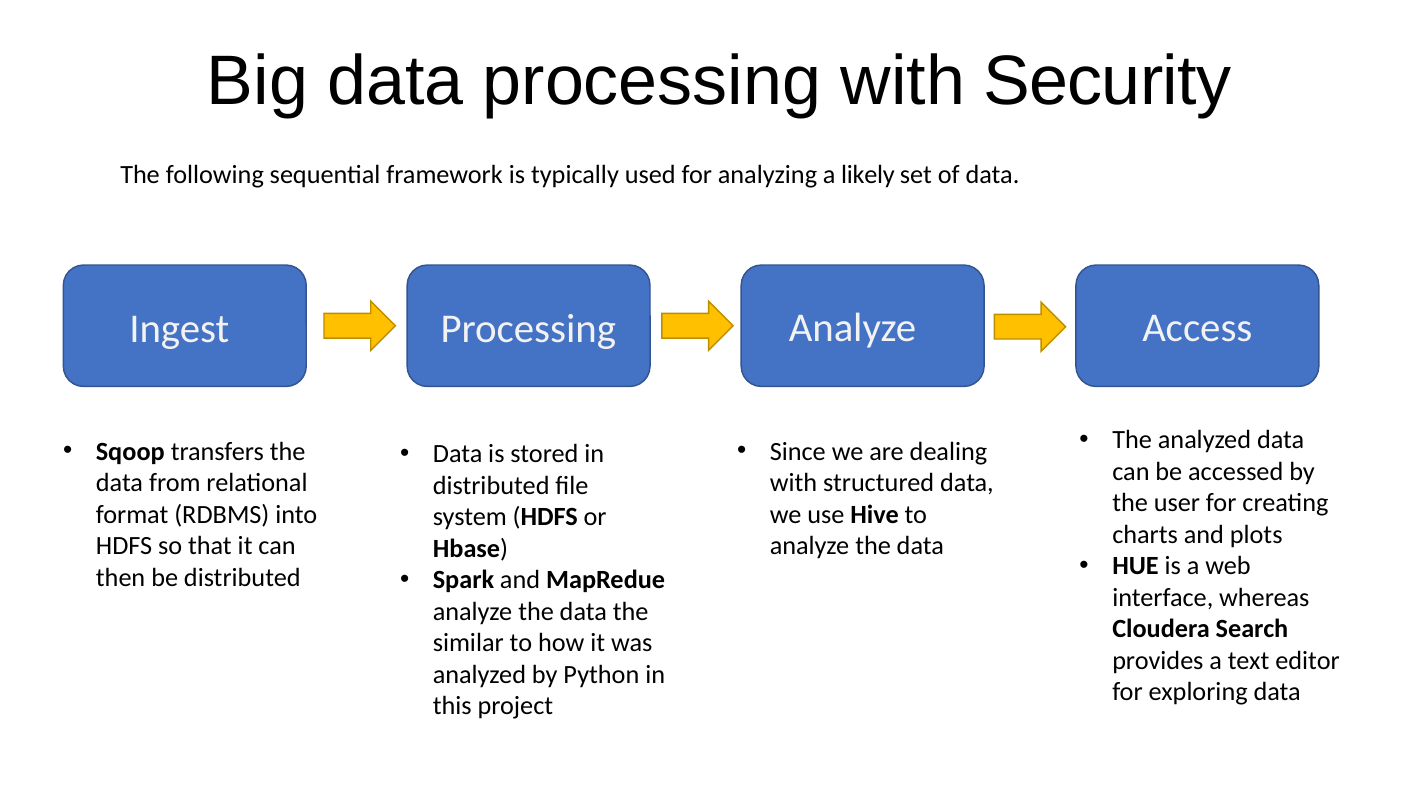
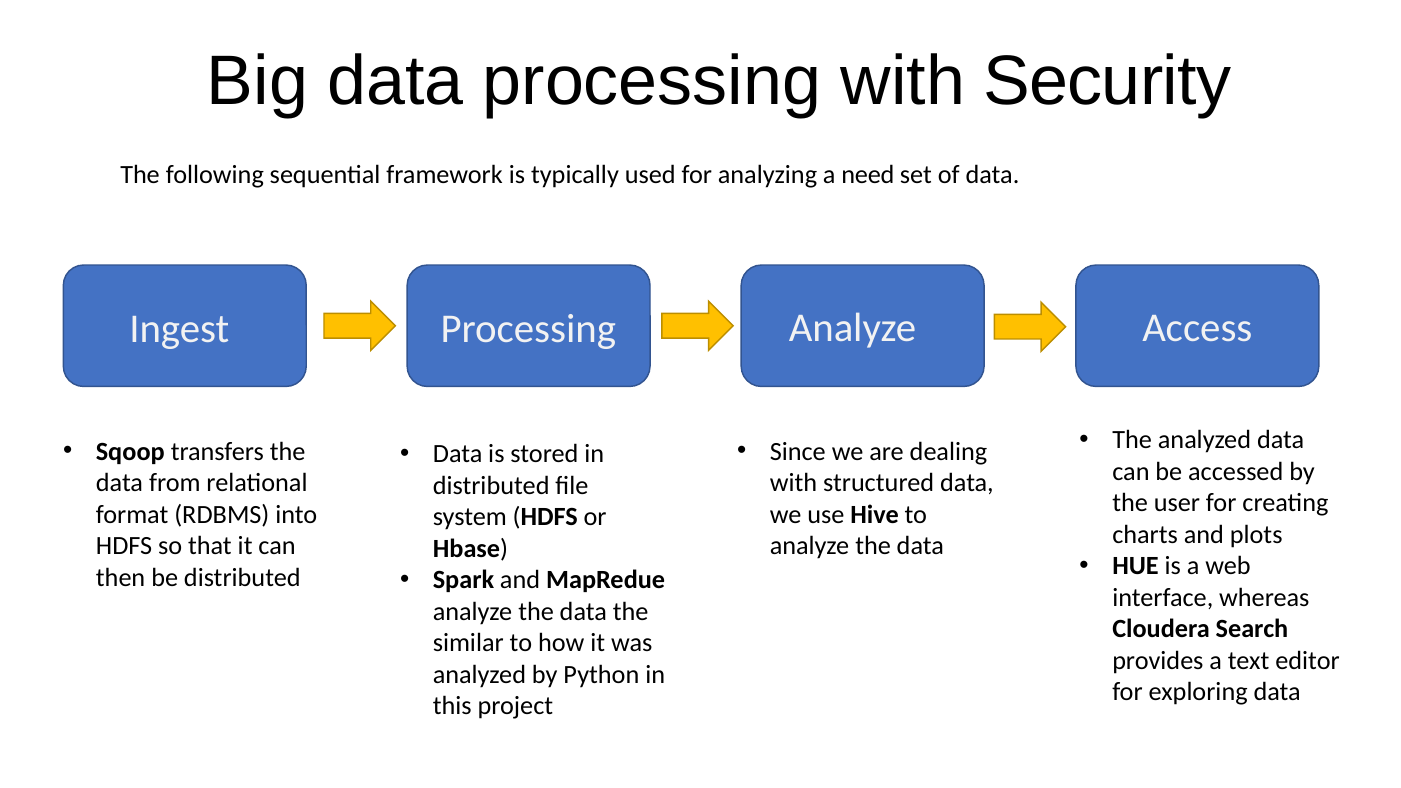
likely: likely -> need
